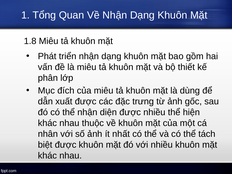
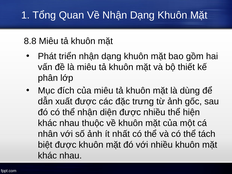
1.8: 1.8 -> 8.8
